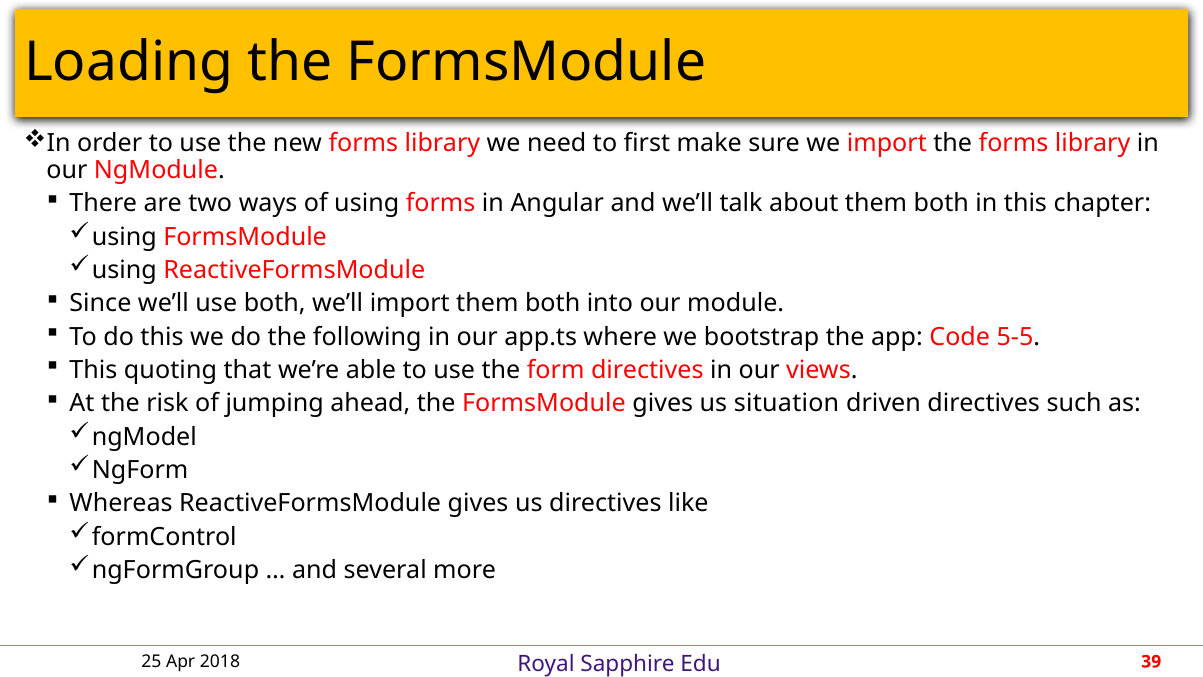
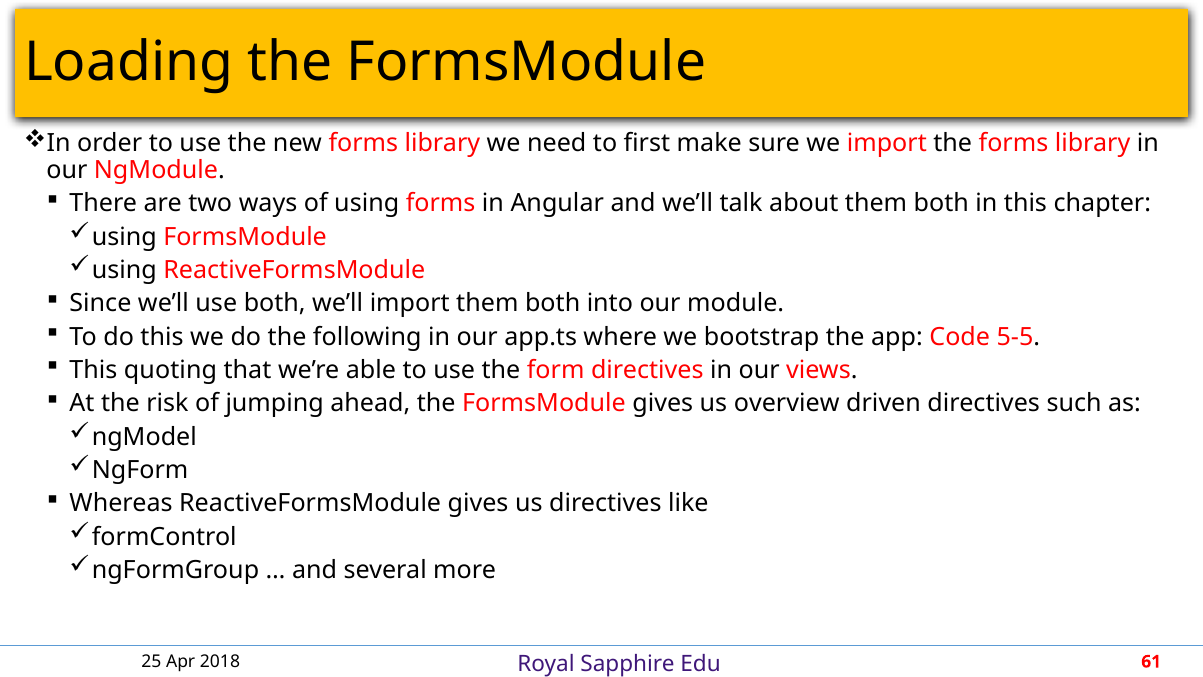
situation: situation -> overview
39: 39 -> 61
